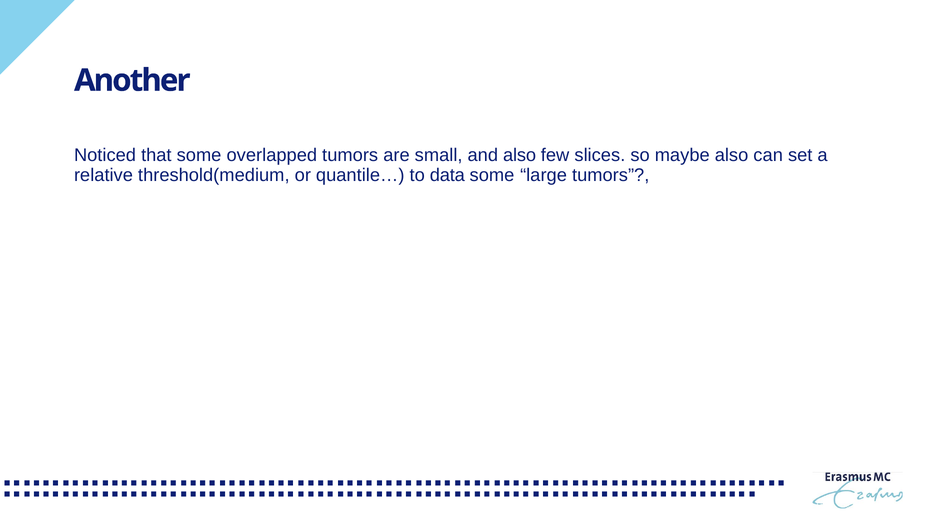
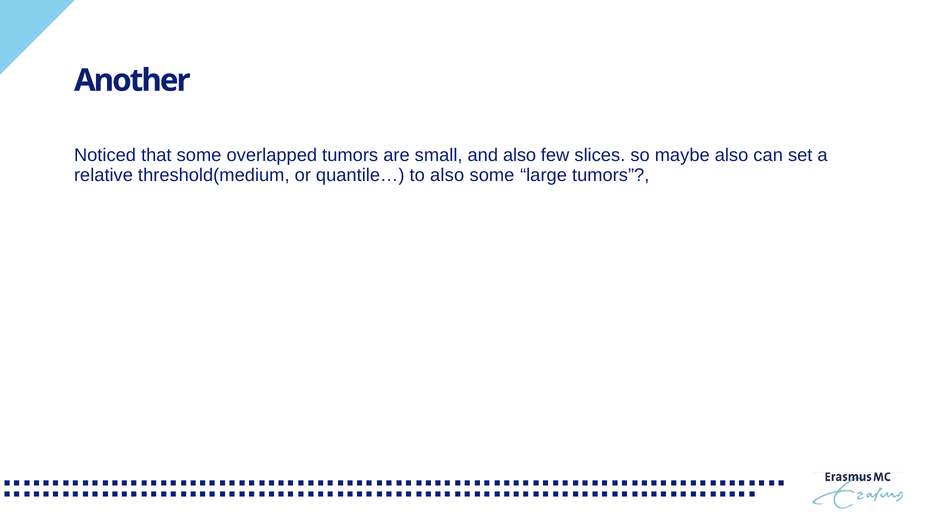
to data: data -> also
